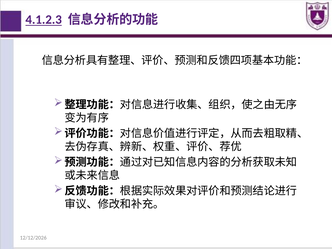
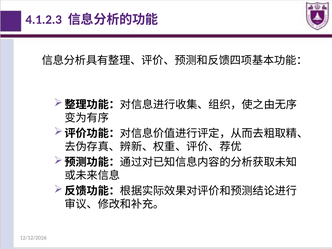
4.1.2.3 underline: present -> none
